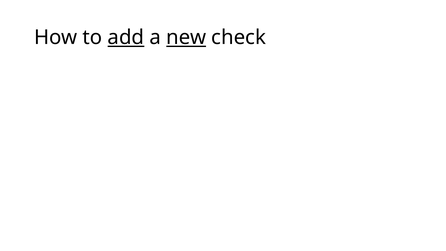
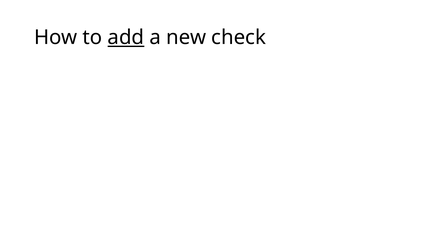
new underline: present -> none
